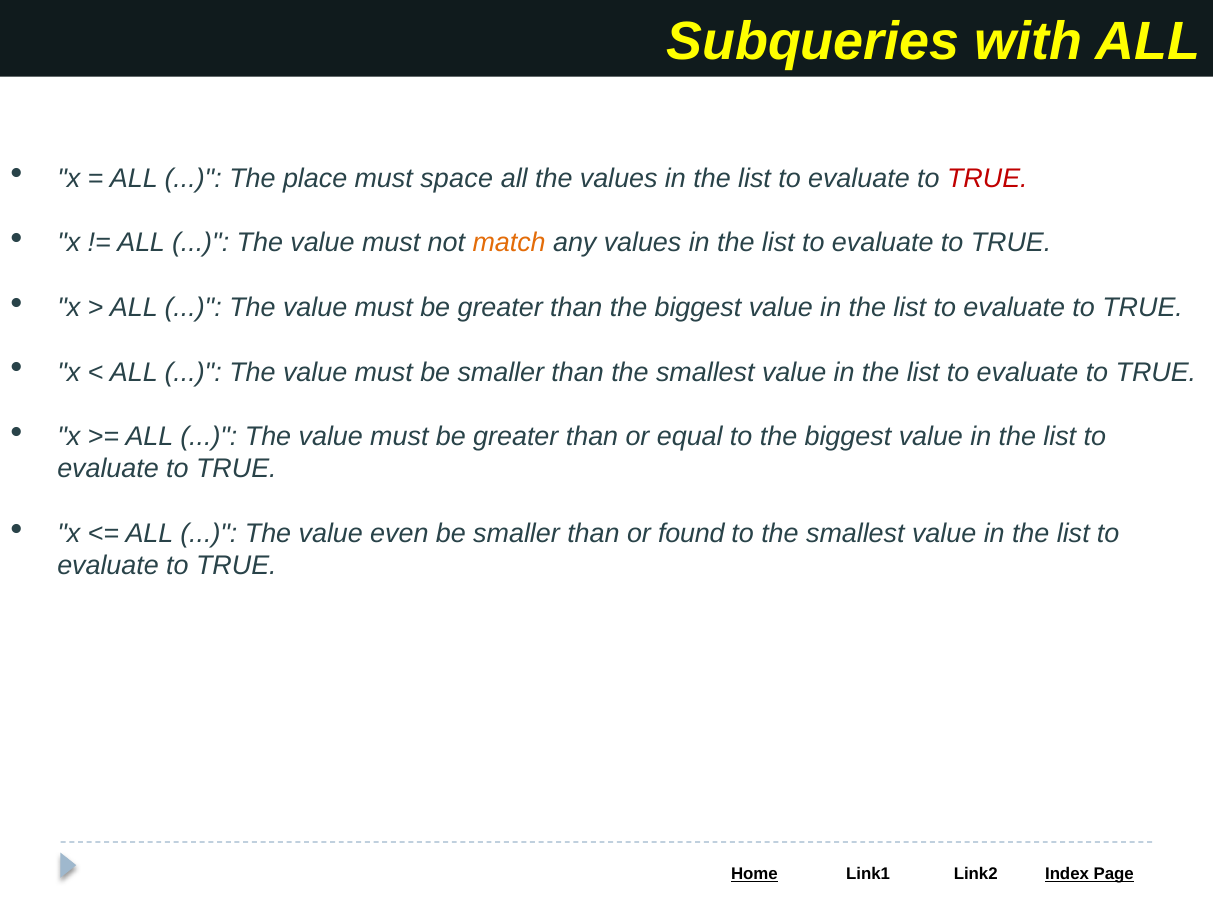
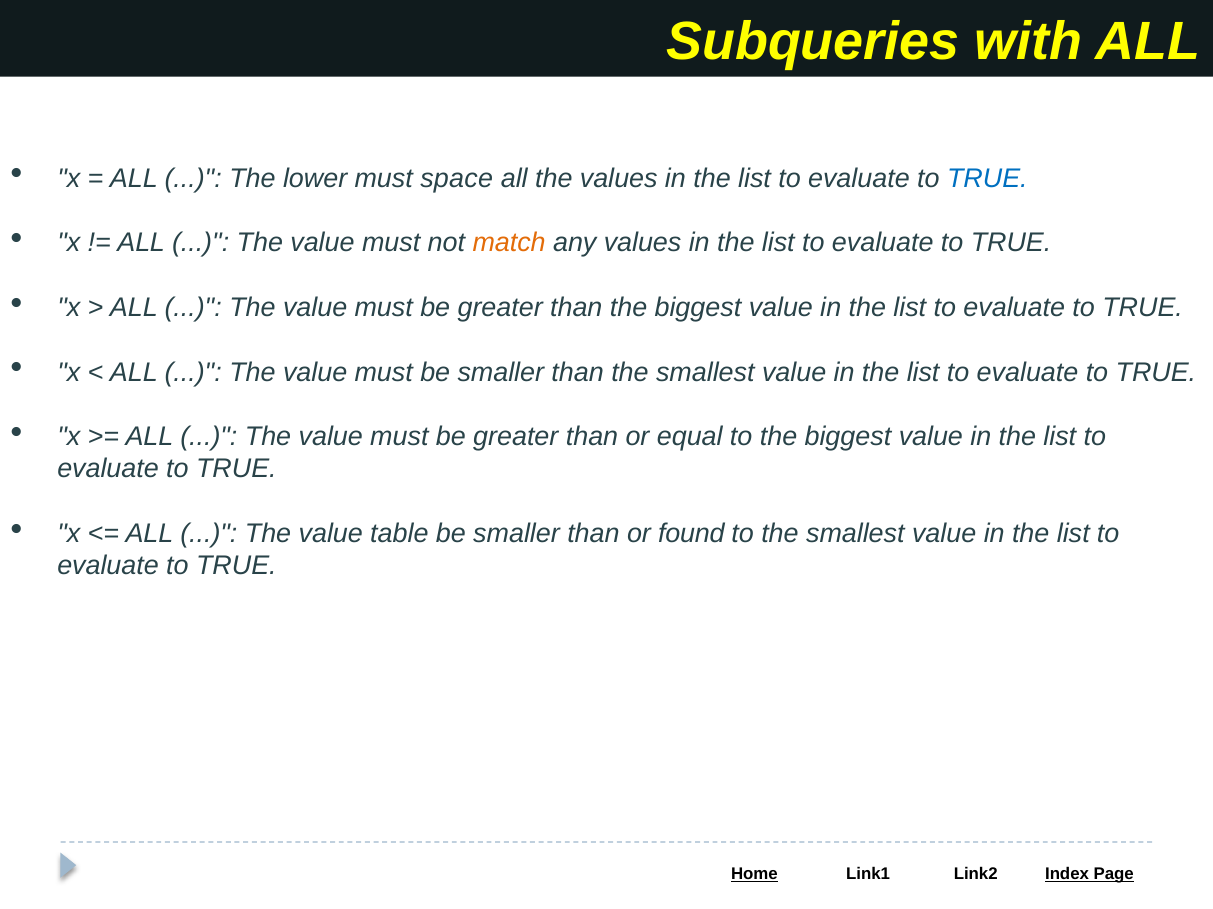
place: place -> lower
TRUE at (987, 179) colour: red -> blue
even: even -> table
